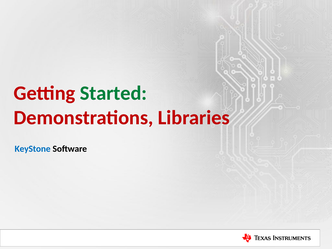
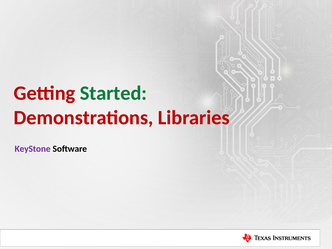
KeyStone colour: blue -> purple
